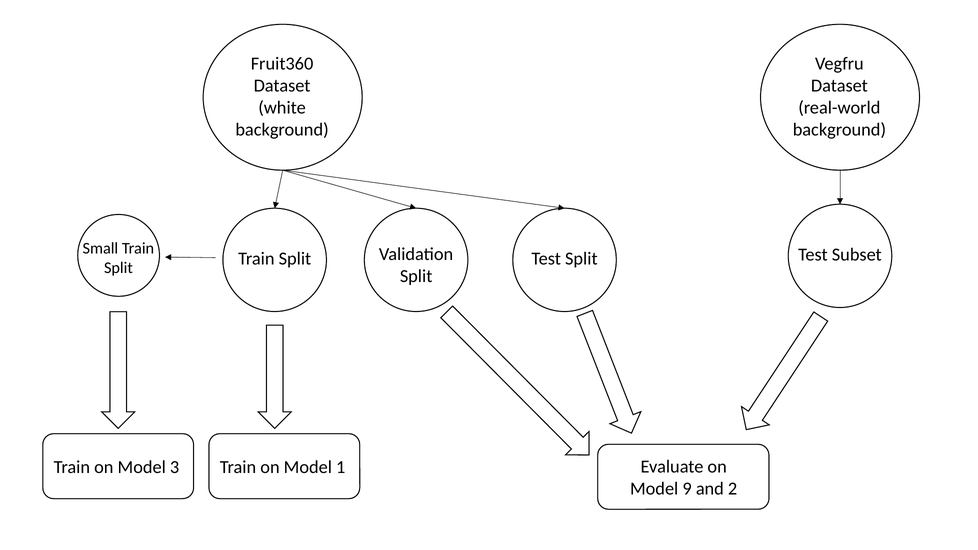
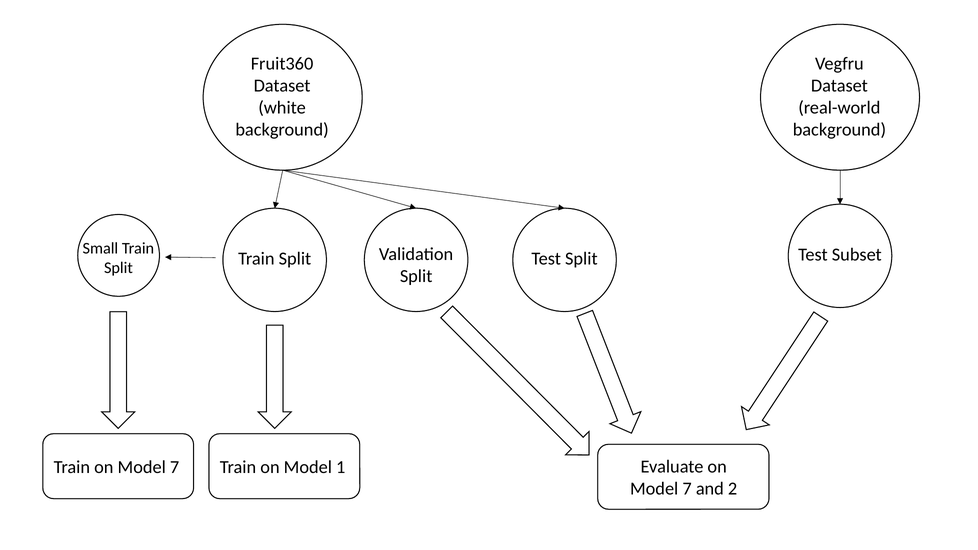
Train on Model 3: 3 -> 7
9 at (687, 489): 9 -> 7
